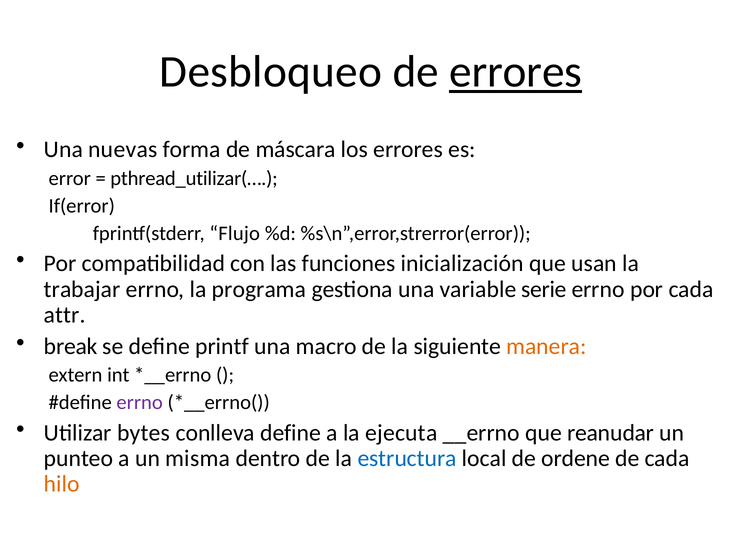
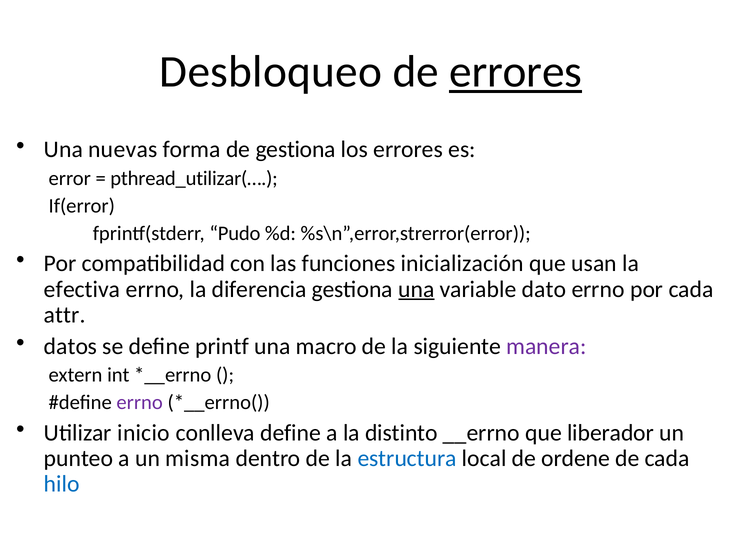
de máscara: máscara -> gestiona
Flujo: Flujo -> Pudo
trabajar: trabajar -> efectiva
programa: programa -> diferencia
una at (416, 289) underline: none -> present
serie: serie -> dato
break: break -> datos
manera colour: orange -> purple
bytes: bytes -> inicio
ejecuta: ejecuta -> distinto
reanudar: reanudar -> liberador
hilo colour: orange -> blue
